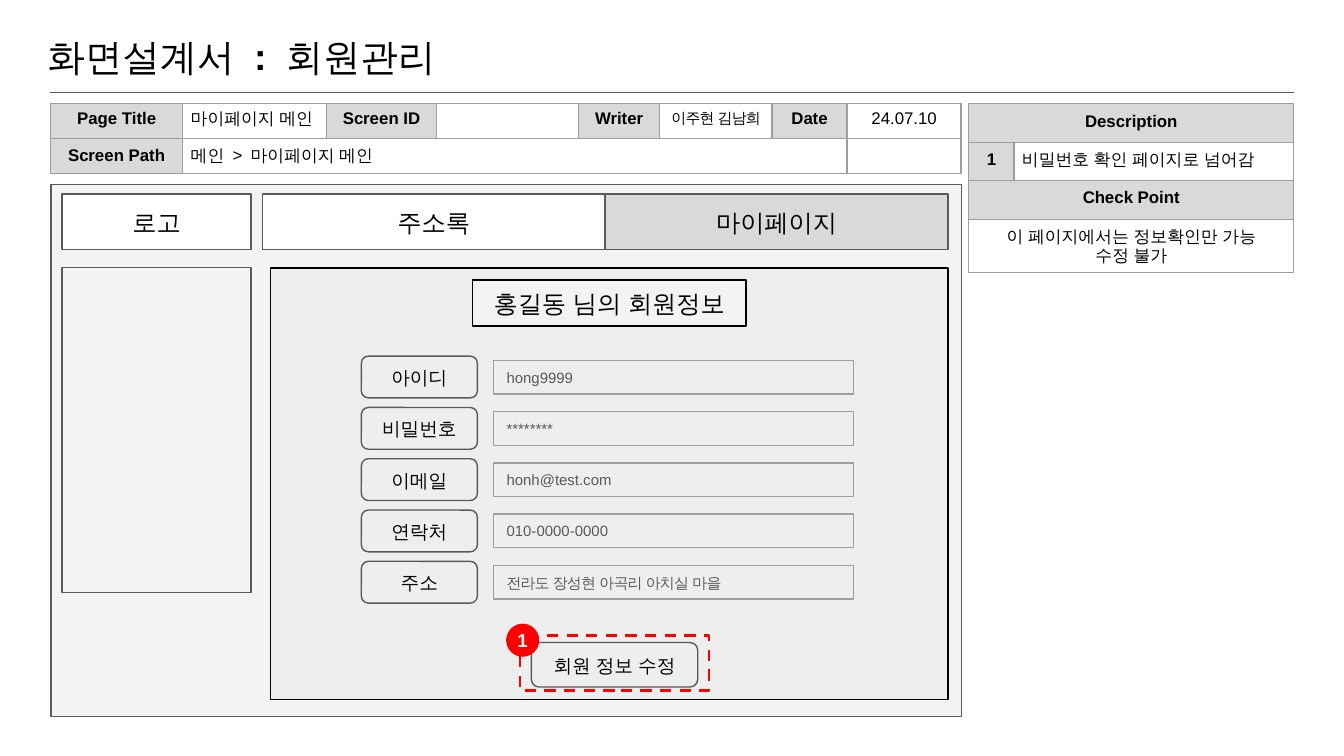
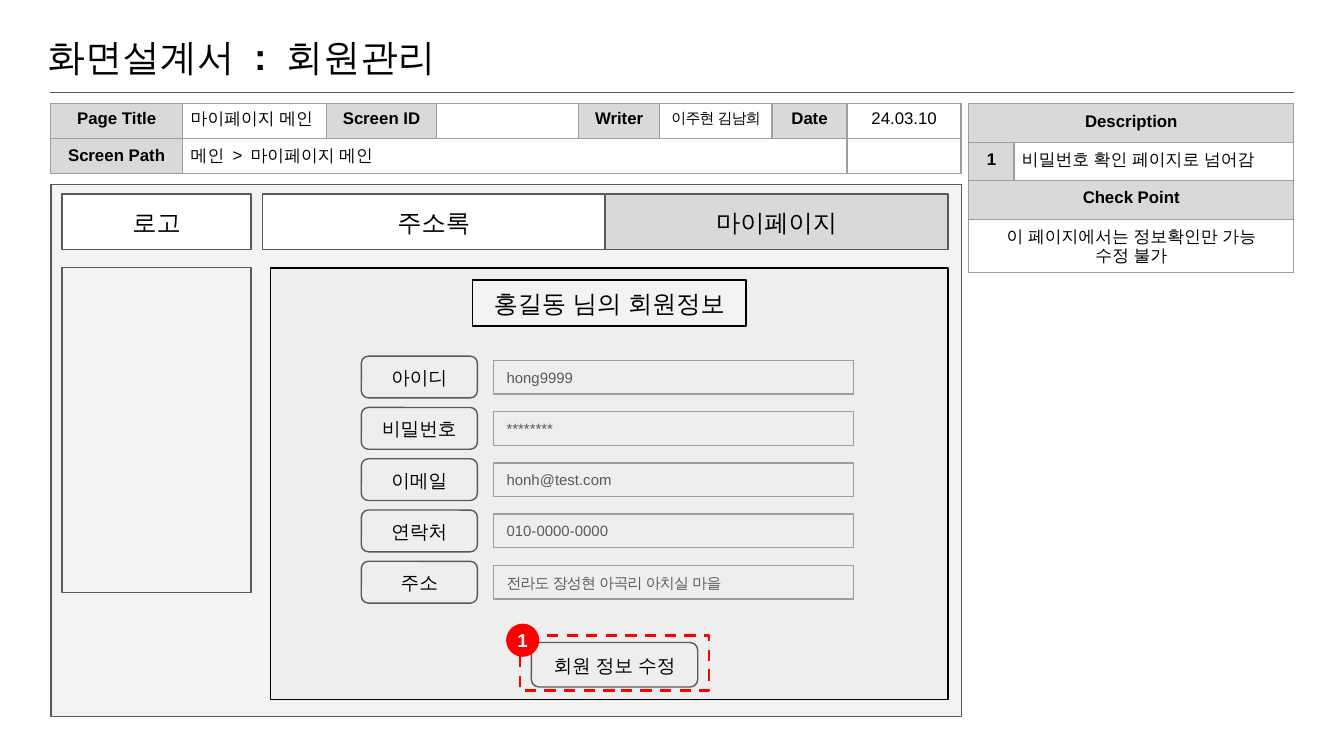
24.07.10: 24.07.10 -> 24.03.10
